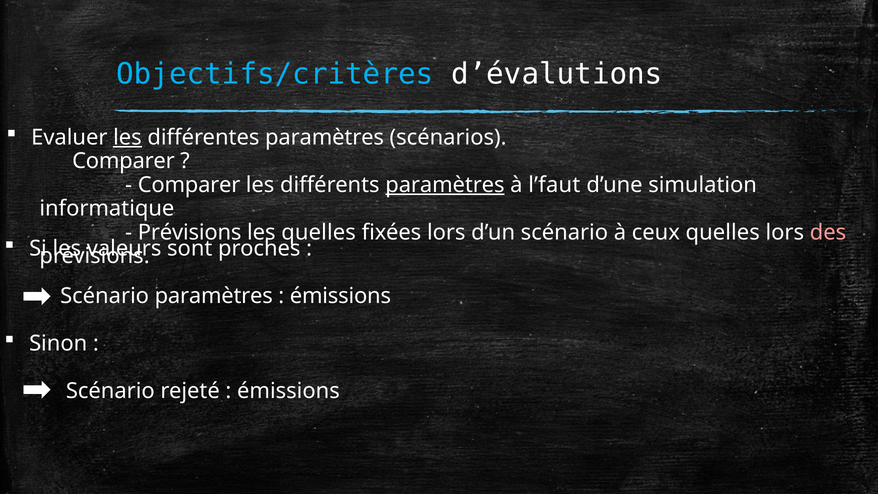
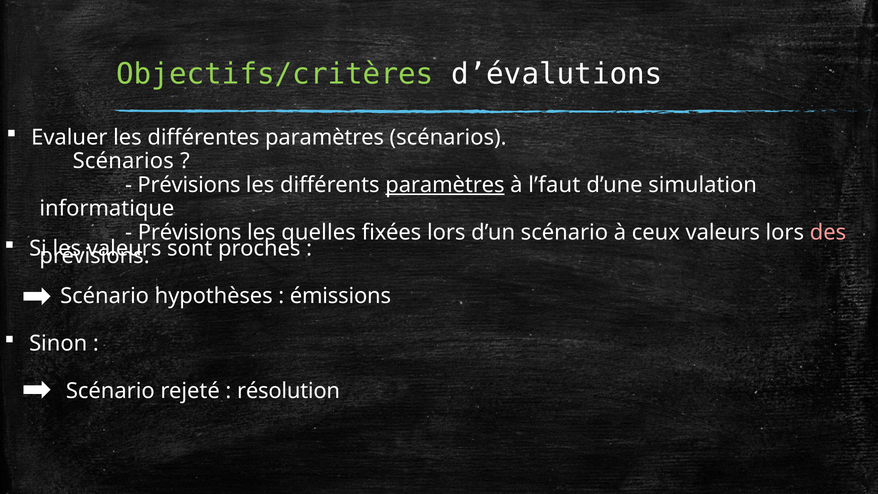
Objectifs/critères colour: light blue -> light green
les at (127, 137) underline: present -> none
Comparer at (123, 161): Comparer -> Scénarios
Comparer at (189, 185): Comparer -> Prévisions
ceux quelles: quelles -> valeurs
Scénario paramètres: paramètres -> hypothèses
émissions at (288, 391): émissions -> résolution
